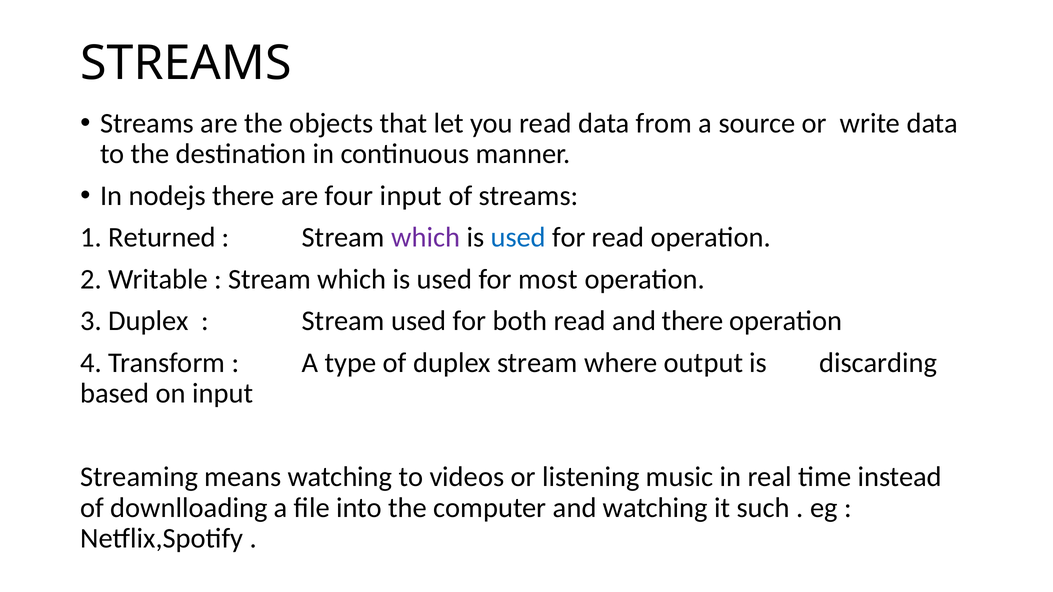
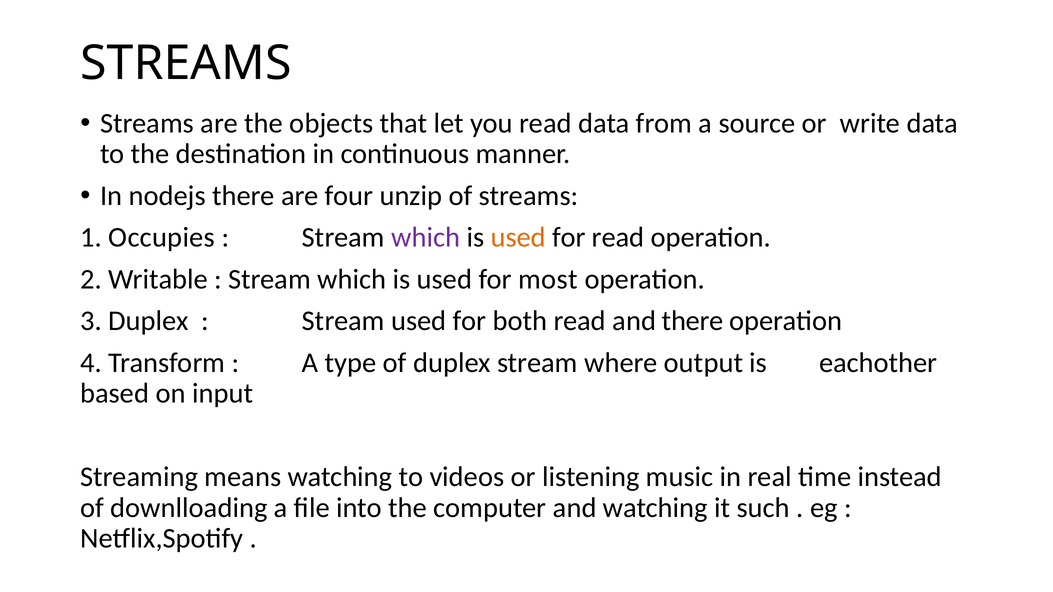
four input: input -> unzip
Returned: Returned -> Occupies
used at (518, 238) colour: blue -> orange
discarding: discarding -> eachother
